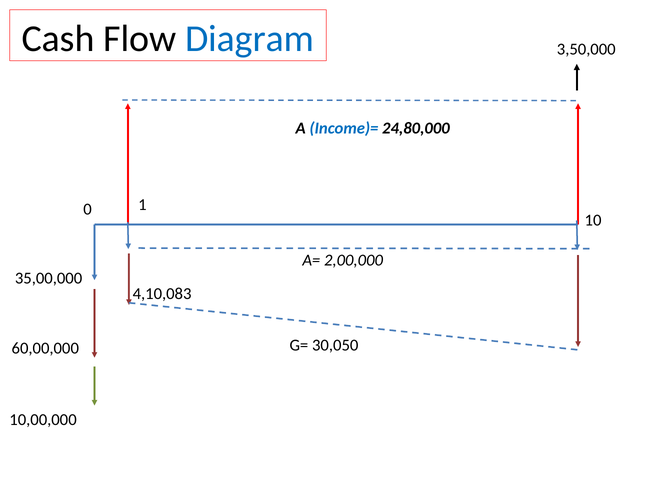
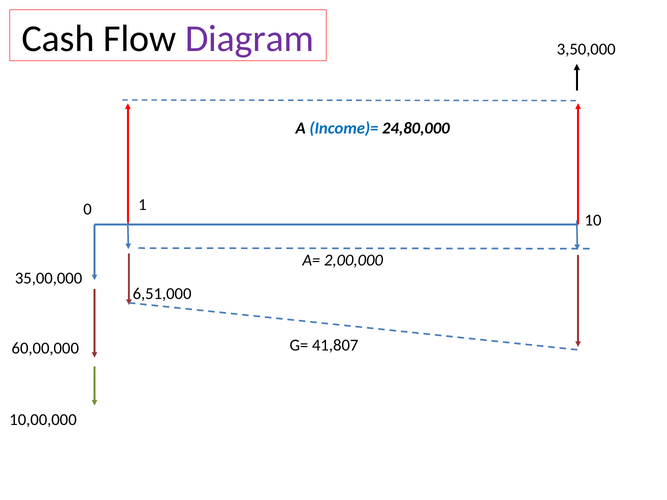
Diagram colour: blue -> purple
4,10,083: 4,10,083 -> 6,51,000
30,050: 30,050 -> 41,807
